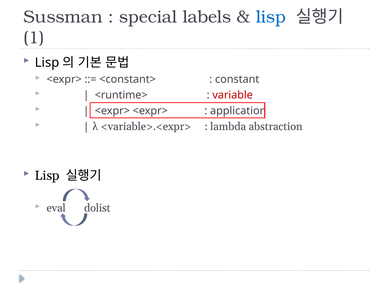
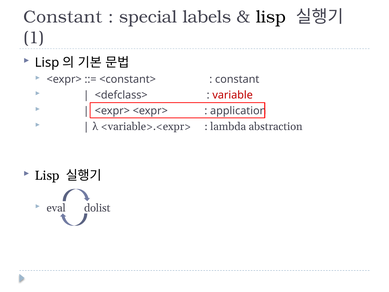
Sussman at (63, 17): Sussman -> Constant
lisp at (271, 17) colour: blue -> black
<runtime>: <runtime> -> <defclass>
